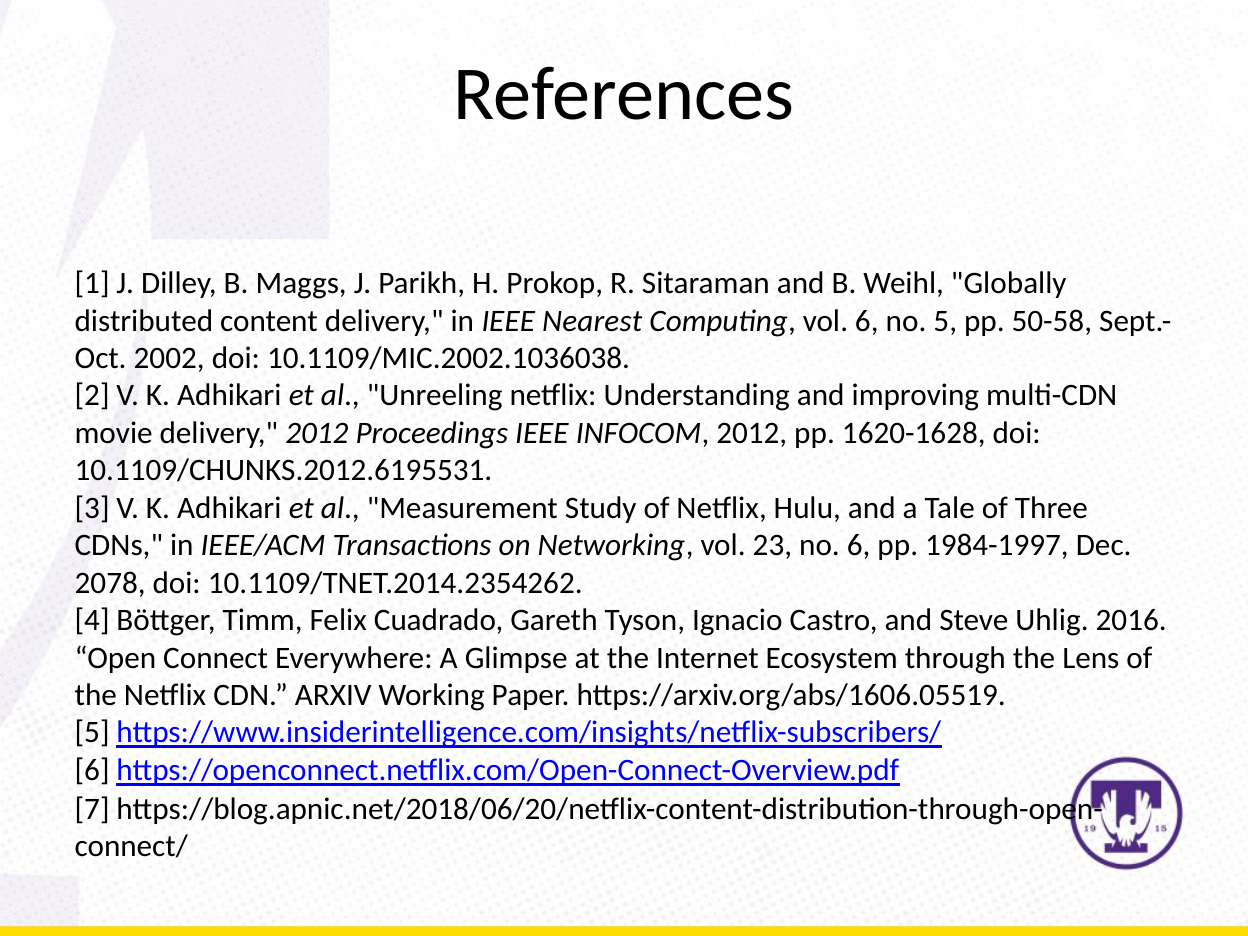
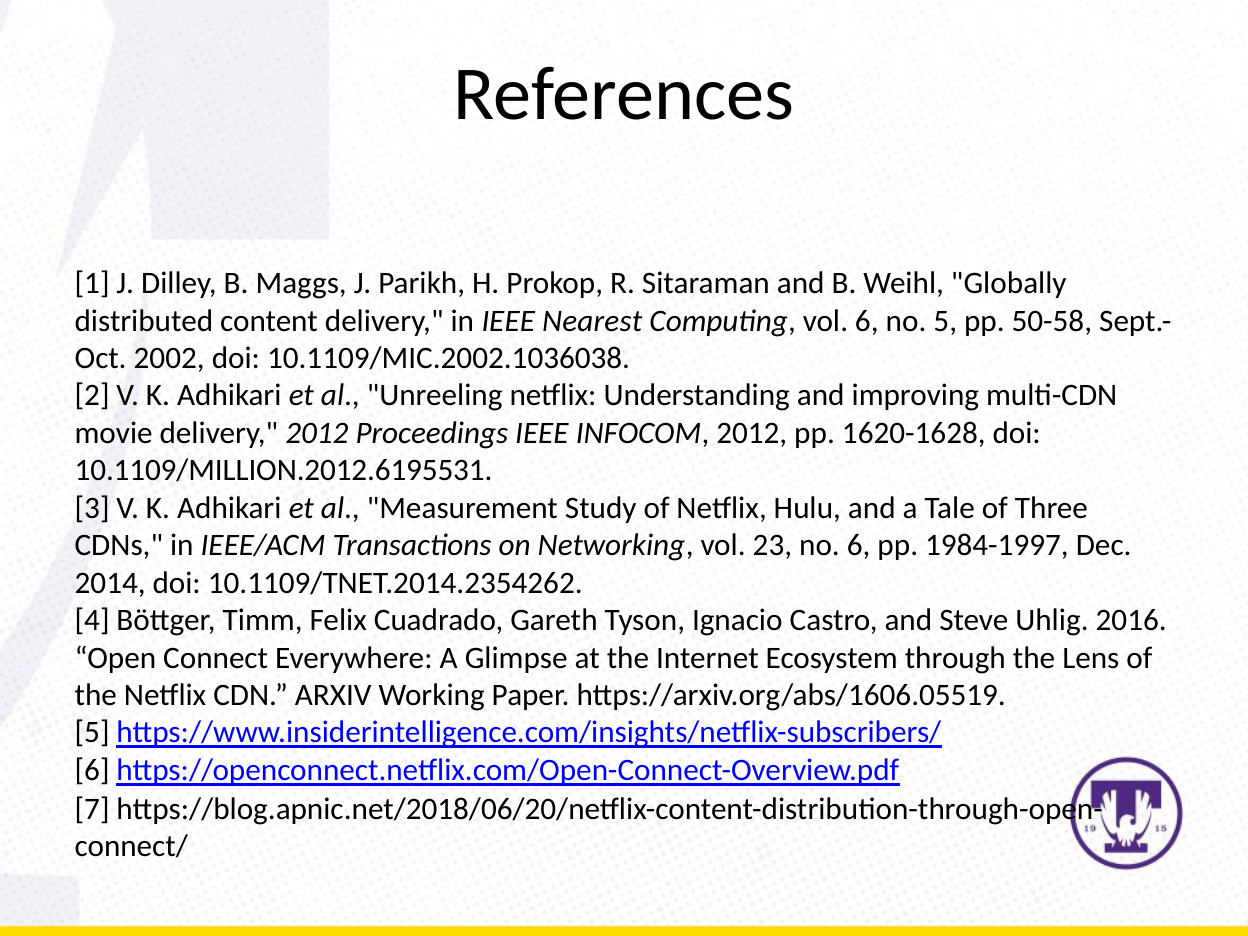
10.1109/CHUNKS.2012.6195531: 10.1109/CHUNKS.2012.6195531 -> 10.1109/MILLION.2012.6195531
2078: 2078 -> 2014
